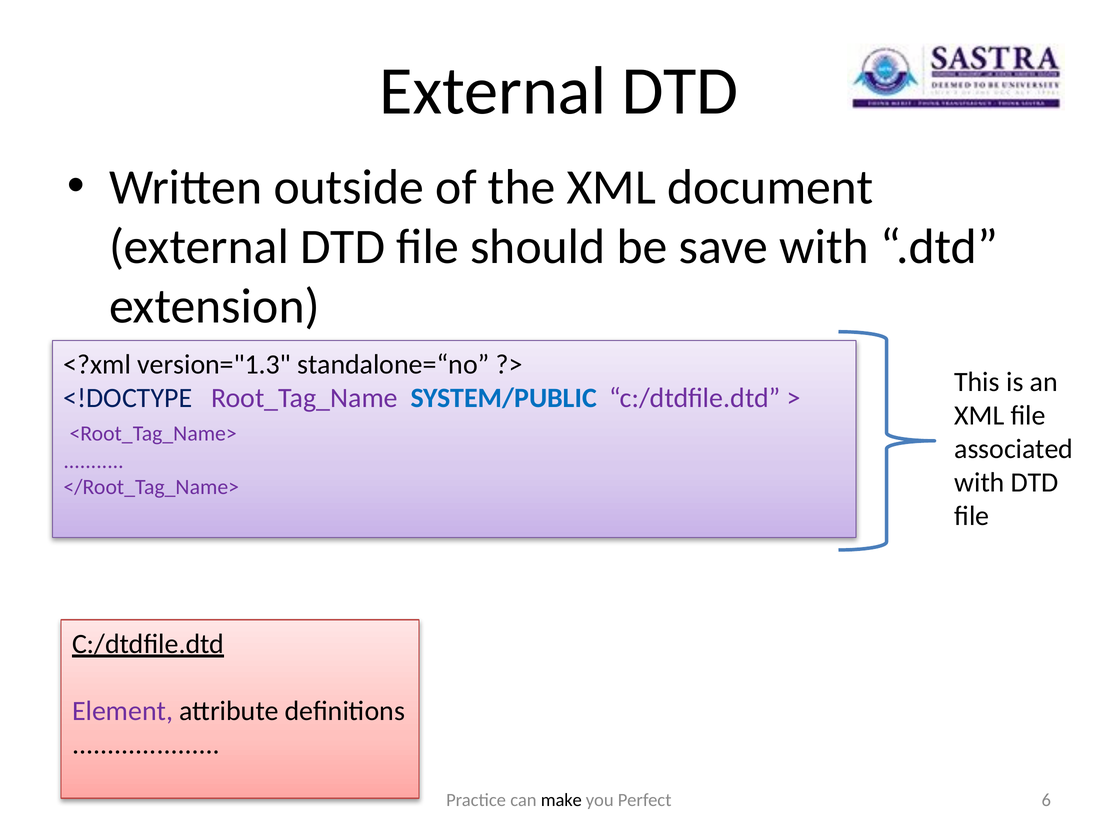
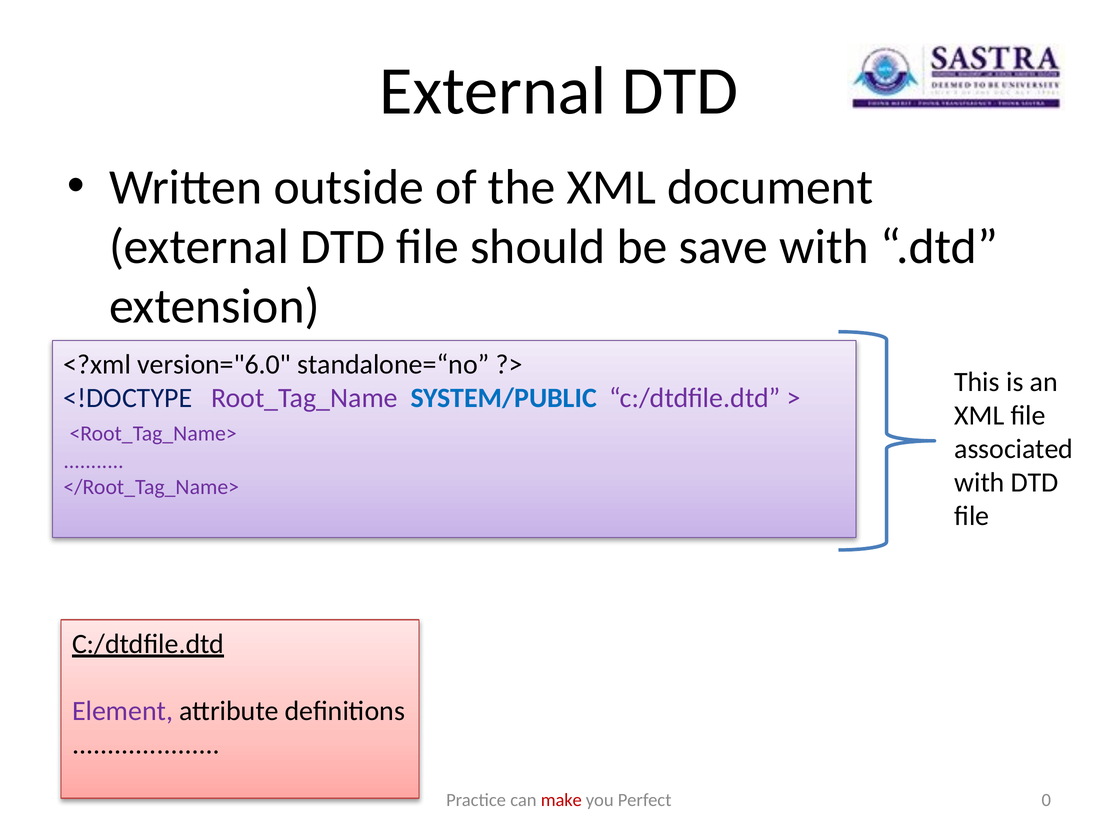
version="1.3: version="1.3 -> version="6.0
make colour: black -> red
6: 6 -> 0
